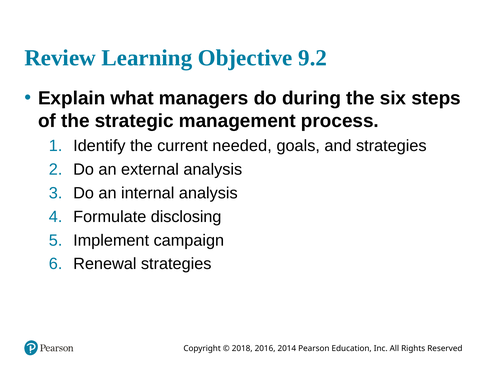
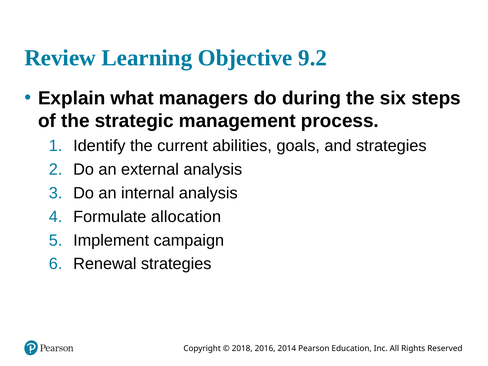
needed: needed -> abilities
disclosing: disclosing -> allocation
